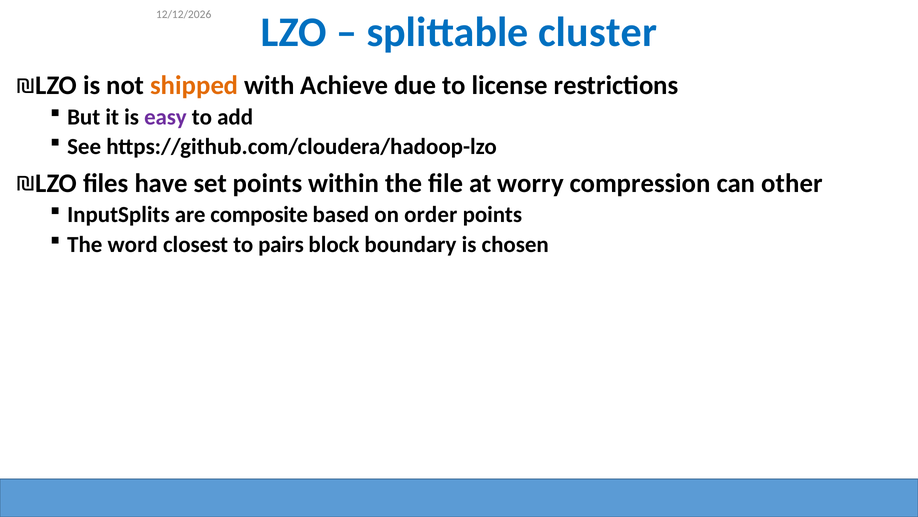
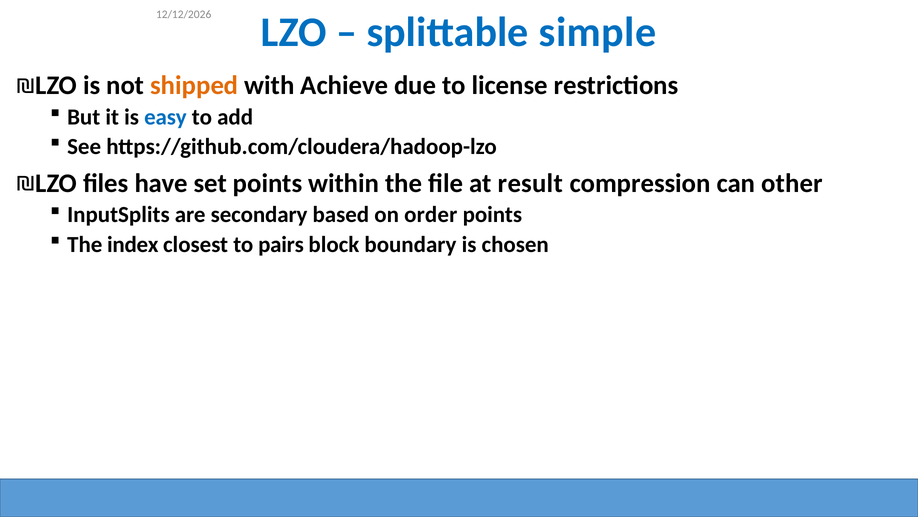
cluster: cluster -> simple
easy colour: purple -> blue
worry: worry -> result
composite: composite -> secondary
word: word -> index
